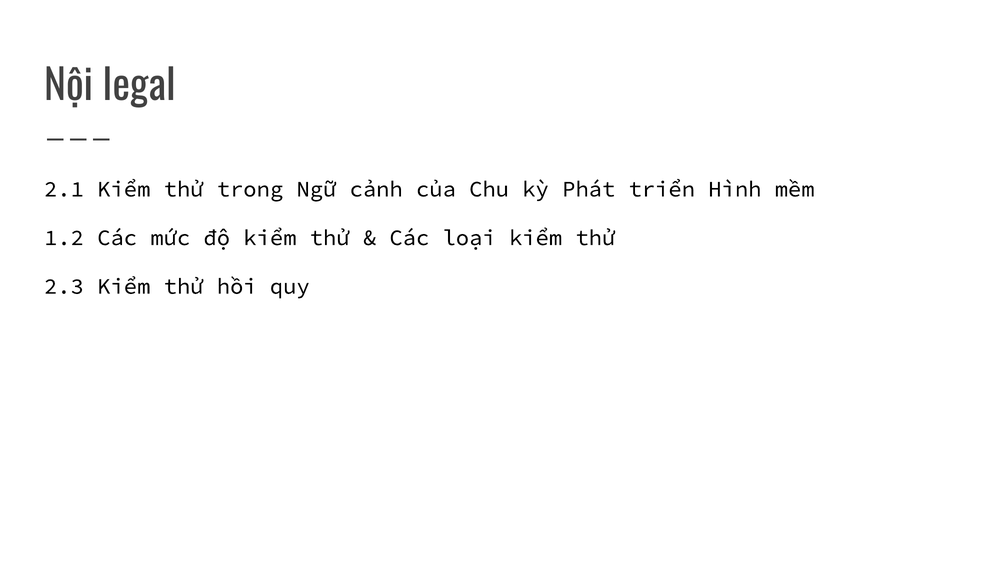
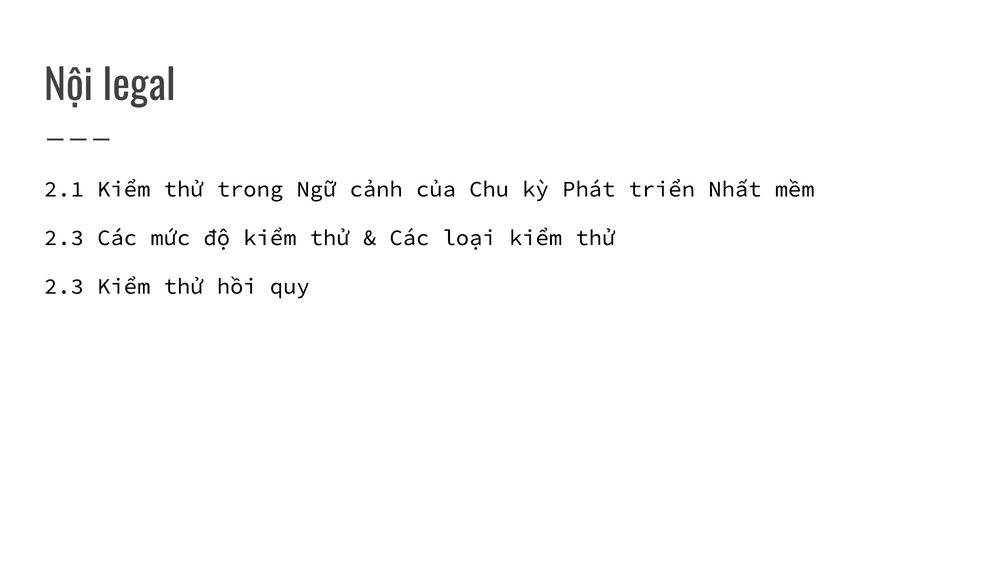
Hình: Hình -> Nhất
1.2 at (64, 238): 1.2 -> 2.3
